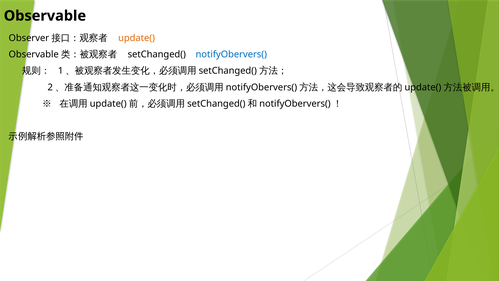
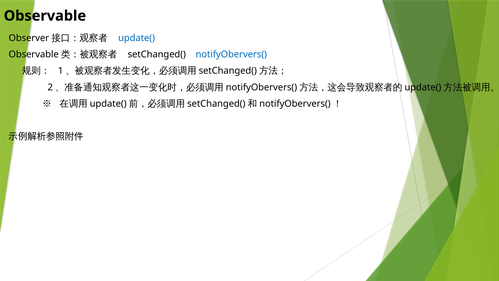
update( colour: orange -> blue
